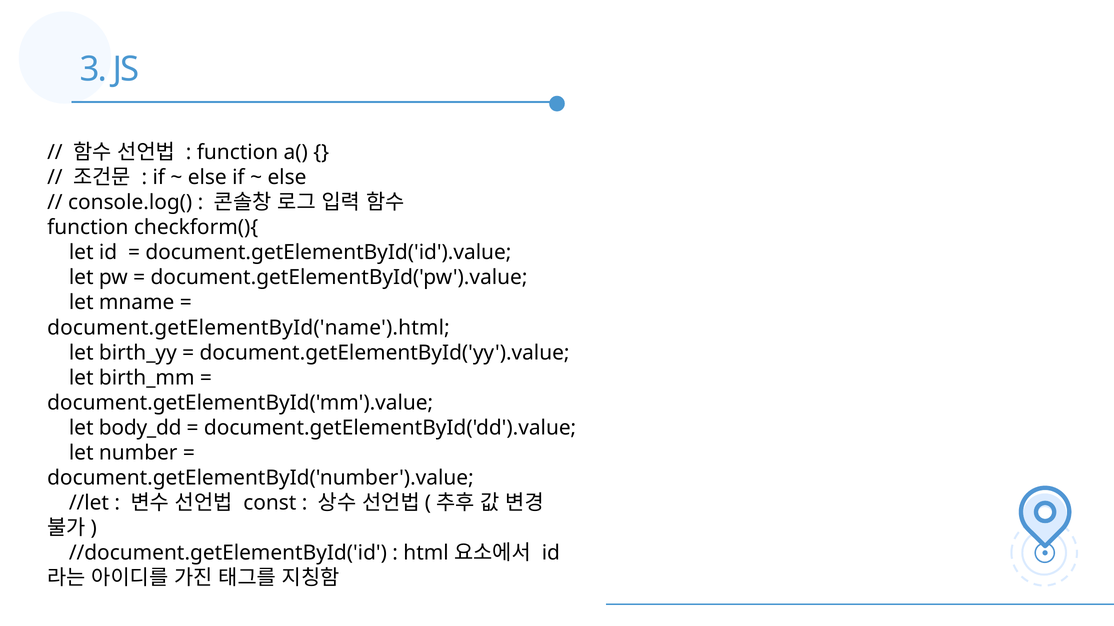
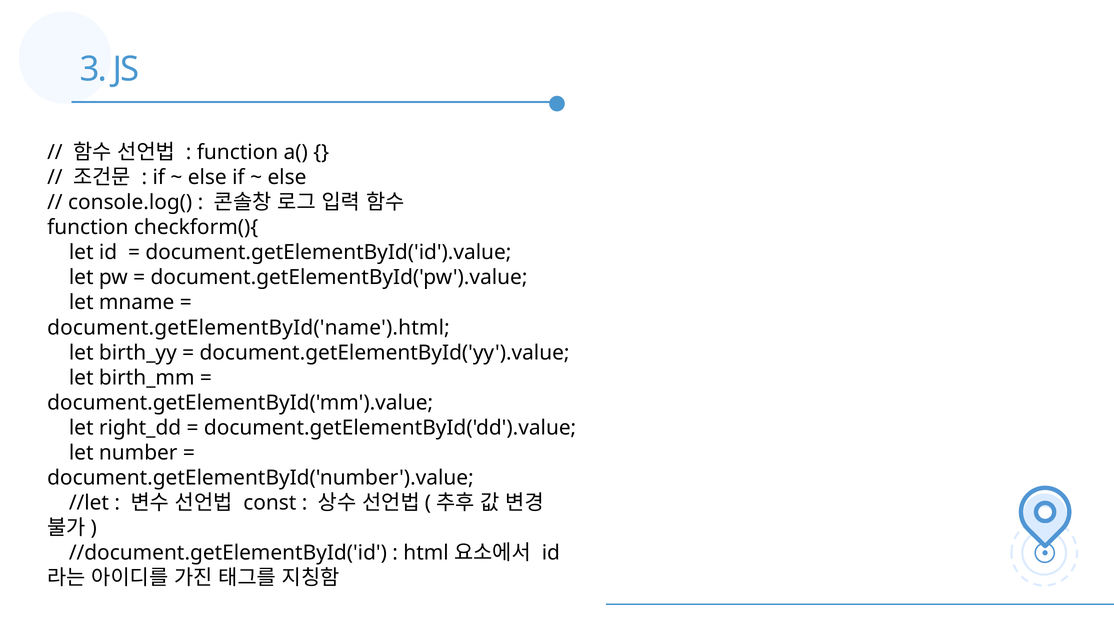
body_dd: body_dd -> right_dd
